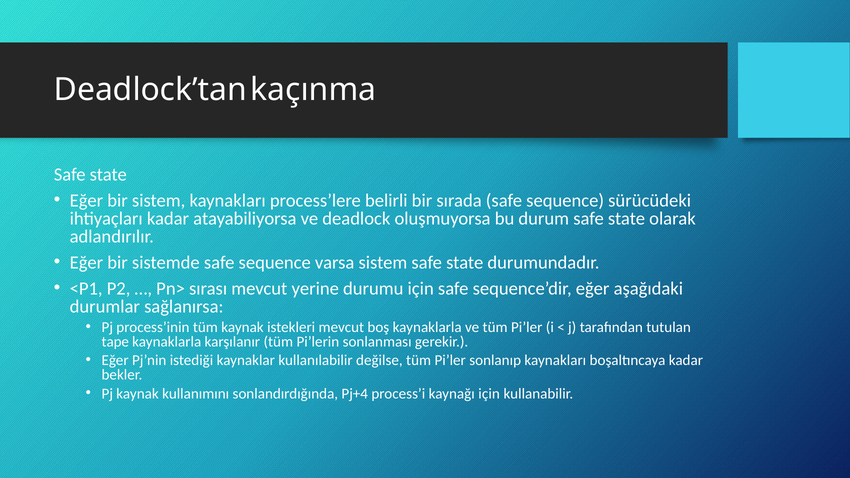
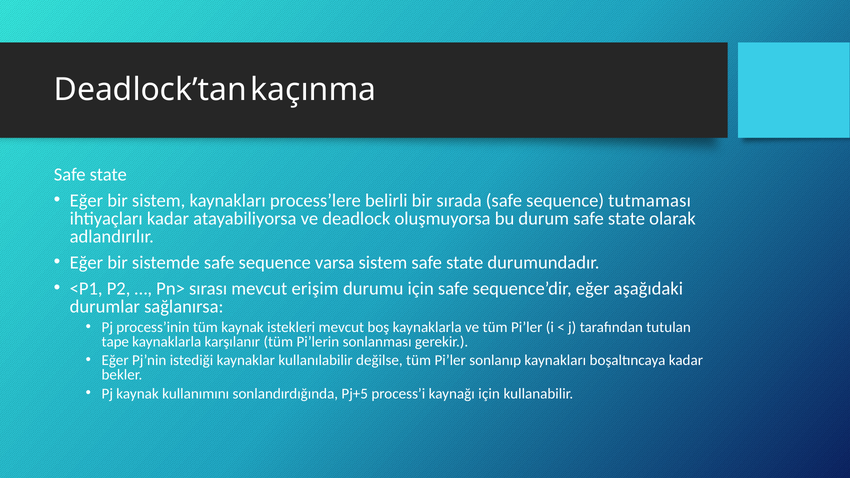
sürücüdeki: sürücüdeki -> tutmaması
yerine: yerine -> erişim
Pj+4: Pj+4 -> Pj+5
